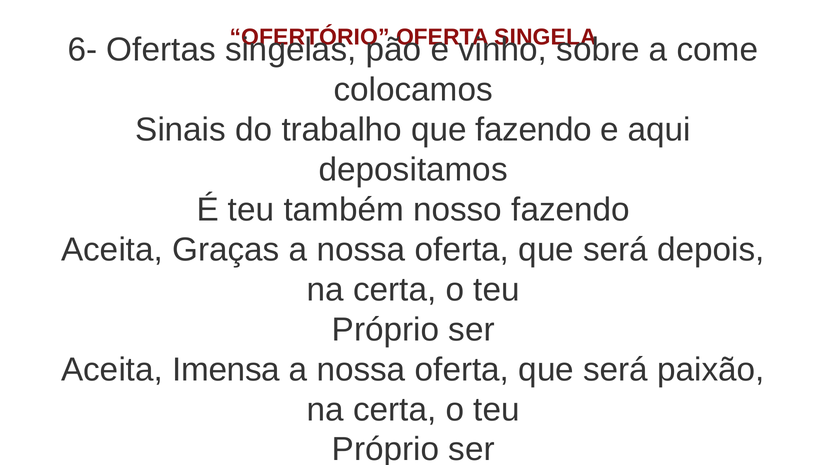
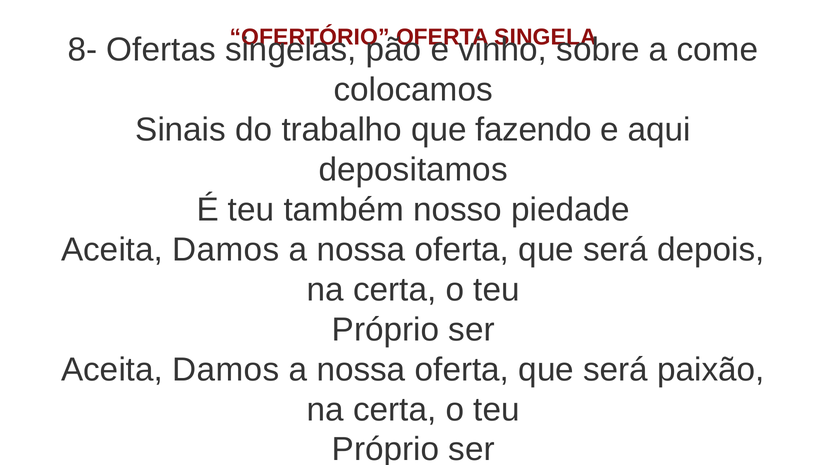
6-: 6- -> 8-
nosso fazendo: fazendo -> piedade
Graças at (226, 250): Graças -> Damos
Imensa at (226, 370): Imensa -> Damos
